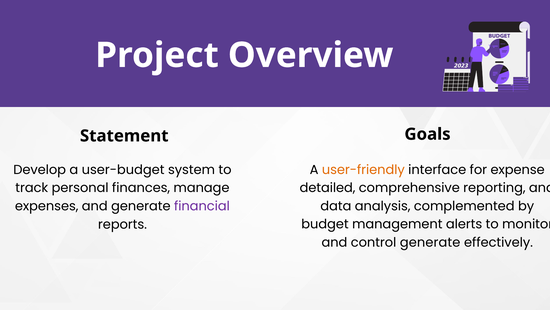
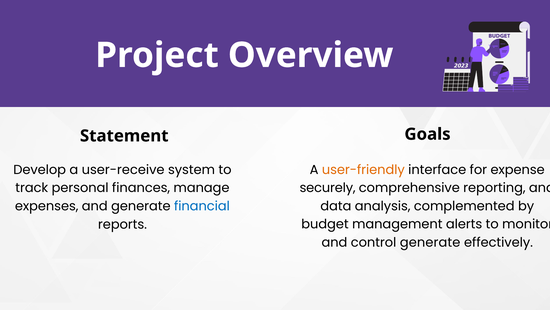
user-budget: user-budget -> user-receive
detailed: detailed -> securely
financial colour: purple -> blue
